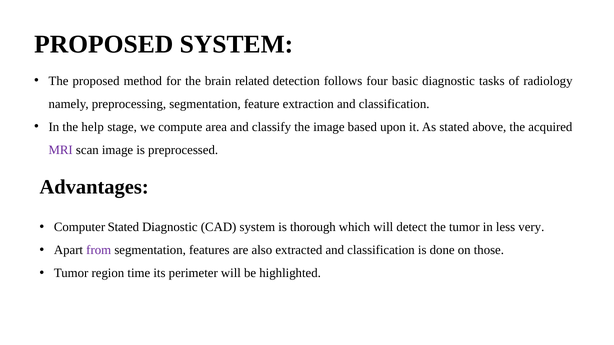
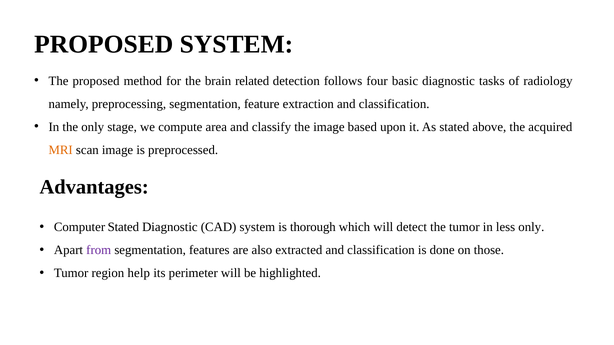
the help: help -> only
MRI colour: purple -> orange
less very: very -> only
time: time -> help
